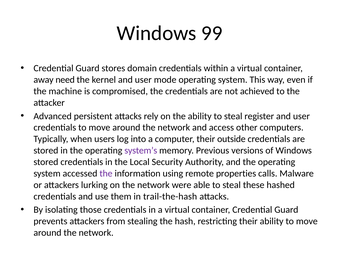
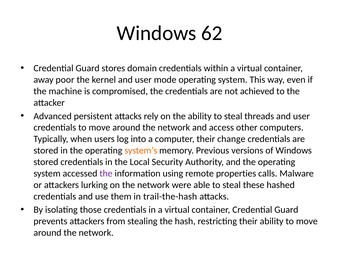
99: 99 -> 62
need: need -> poor
register: register -> threads
outside: outside -> change
system’s colour: purple -> orange
